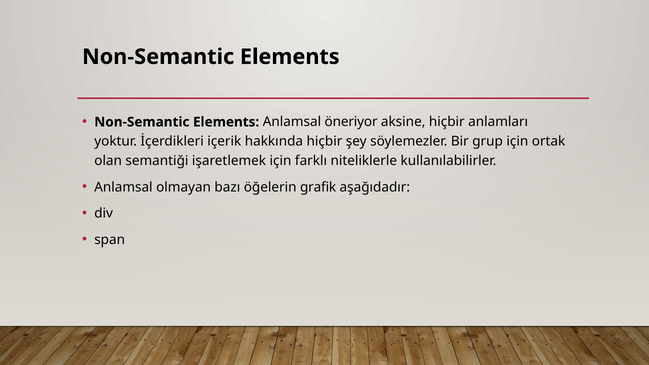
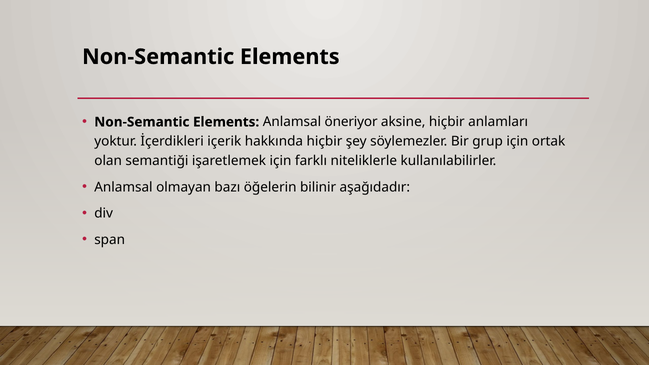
grafik: grafik -> bilinir
